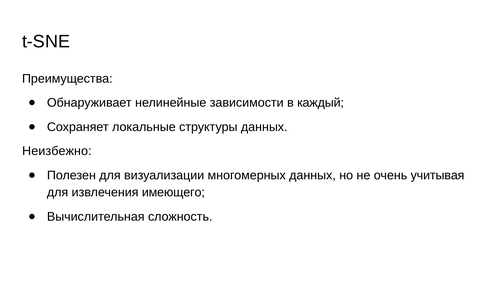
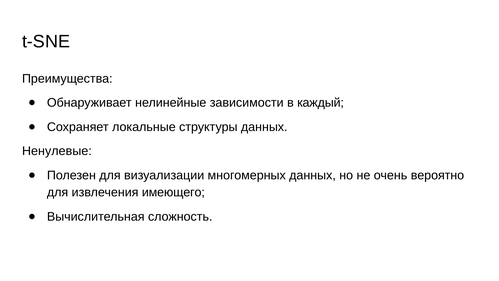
Неизбежно: Неизбежно -> Ненулевые
учитывая: учитывая -> вероятно
